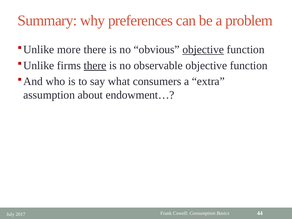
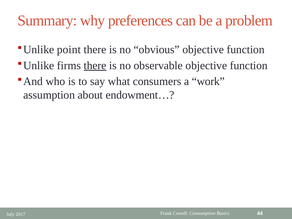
more: more -> point
objective at (203, 50) underline: present -> none
extra: extra -> work
